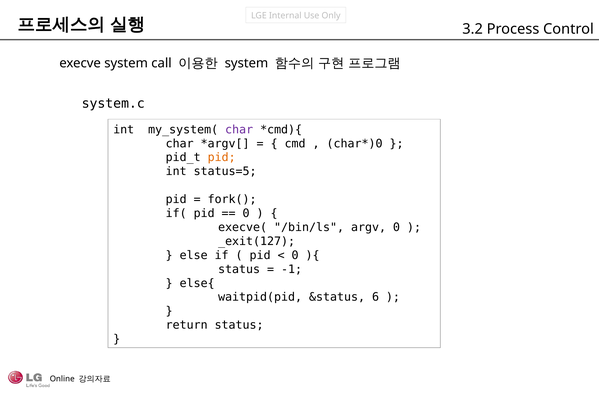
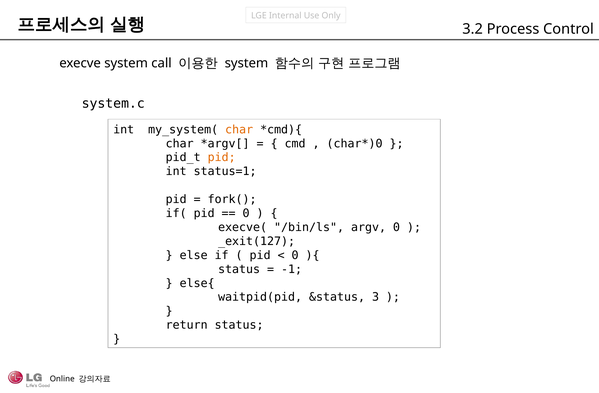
char at (239, 130) colour: purple -> orange
status=5: status=5 -> status=1
6: 6 -> 3
